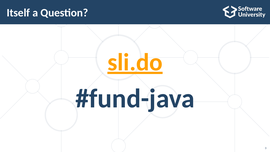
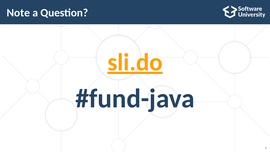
Itself: Itself -> Note
